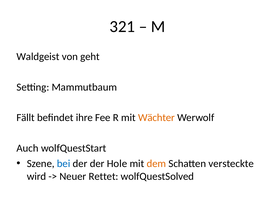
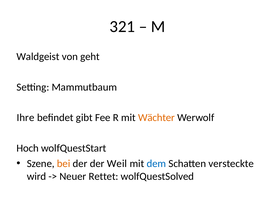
Fällt: Fällt -> Ihre
ihre: ihre -> gibt
Auch: Auch -> Hoch
bei colour: blue -> orange
Hole: Hole -> Weil
dem colour: orange -> blue
